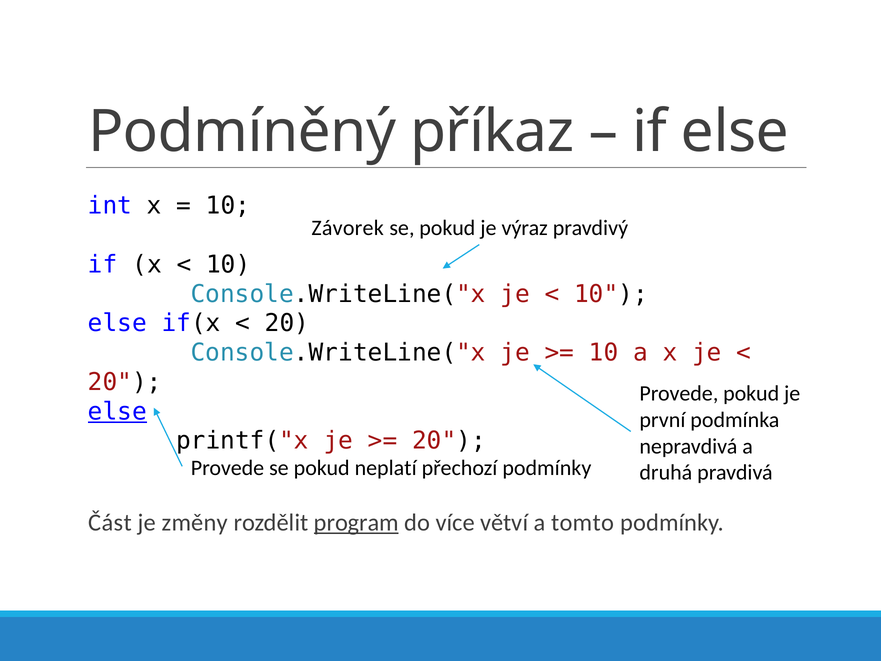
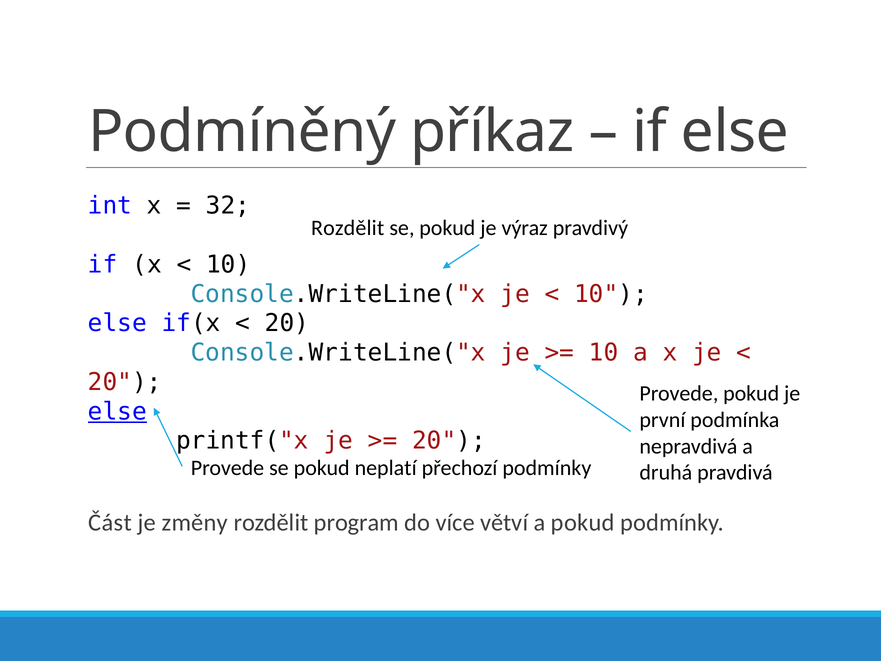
10 at (228, 206): 10 -> 32
Závorek at (348, 228): Závorek -> Rozdělit
program underline: present -> none
a tomto: tomto -> pokud
